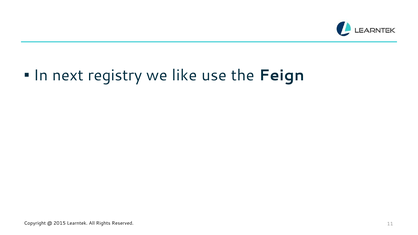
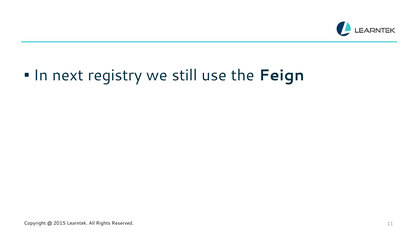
like: like -> still
